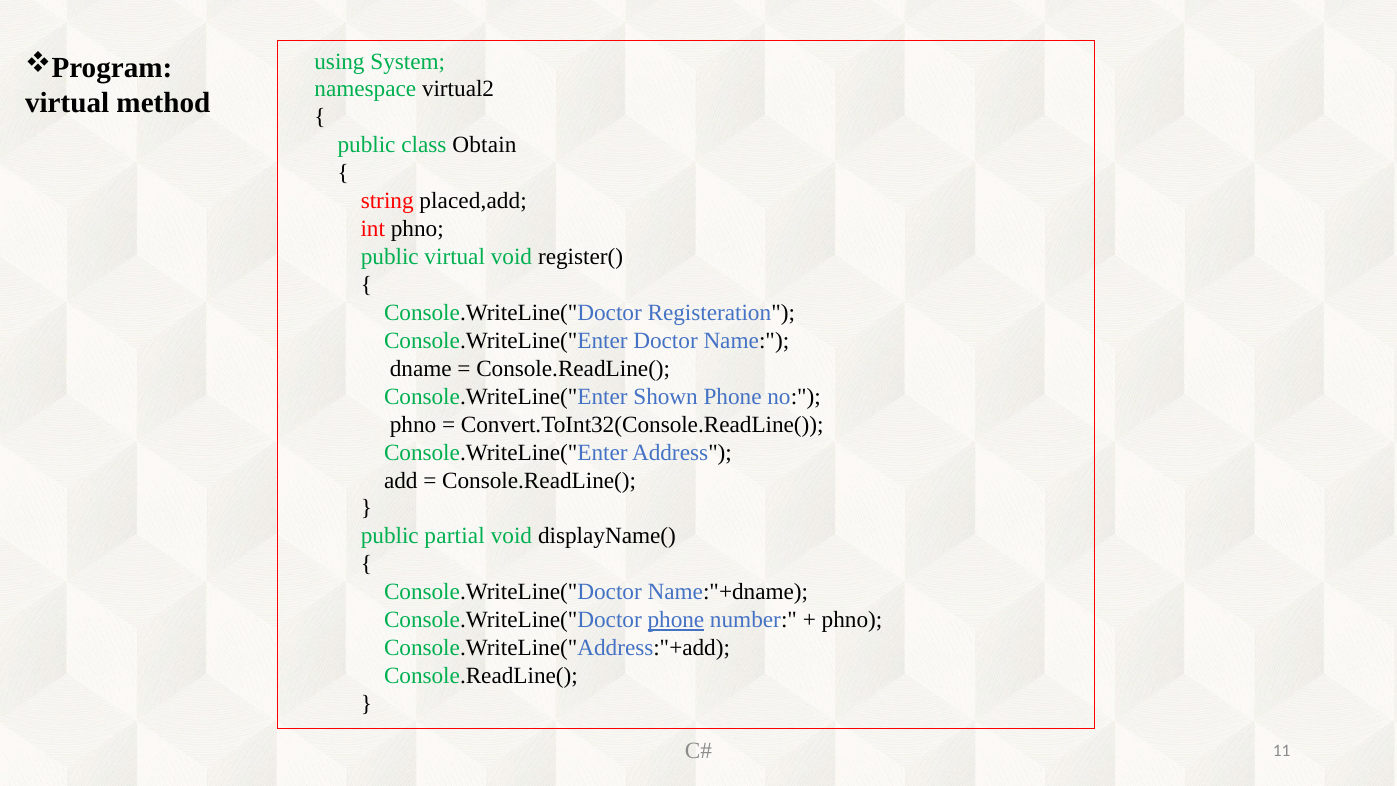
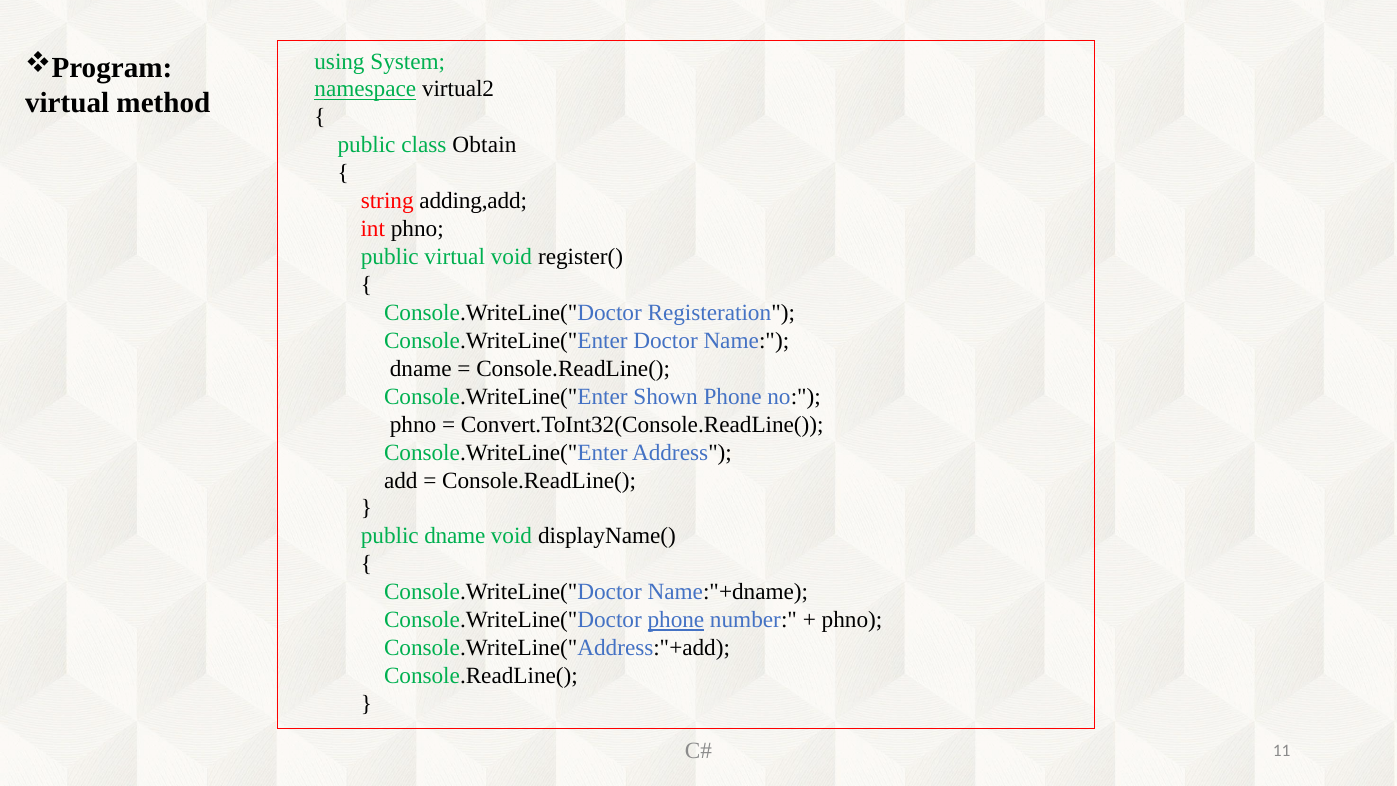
namespace underline: none -> present
placed,add: placed,add -> adding,add
public partial: partial -> dname
